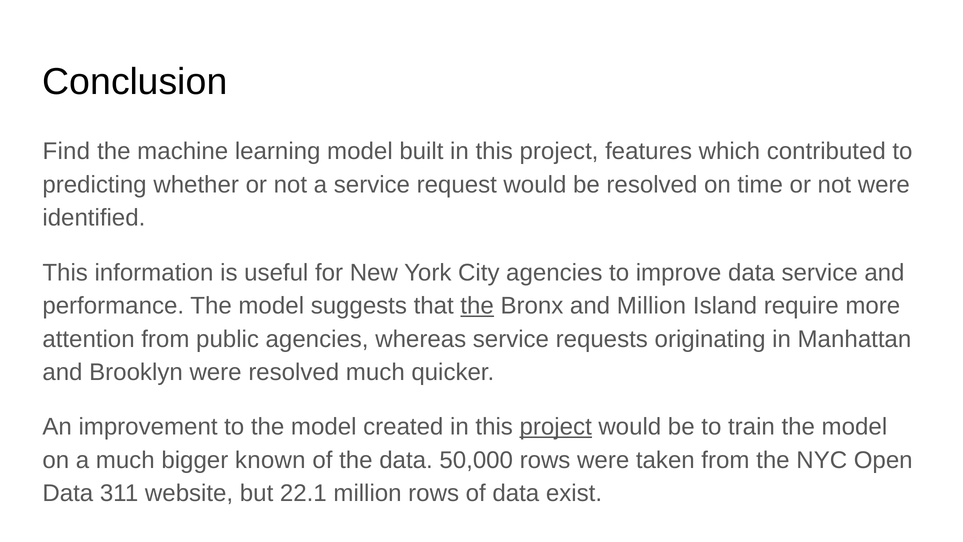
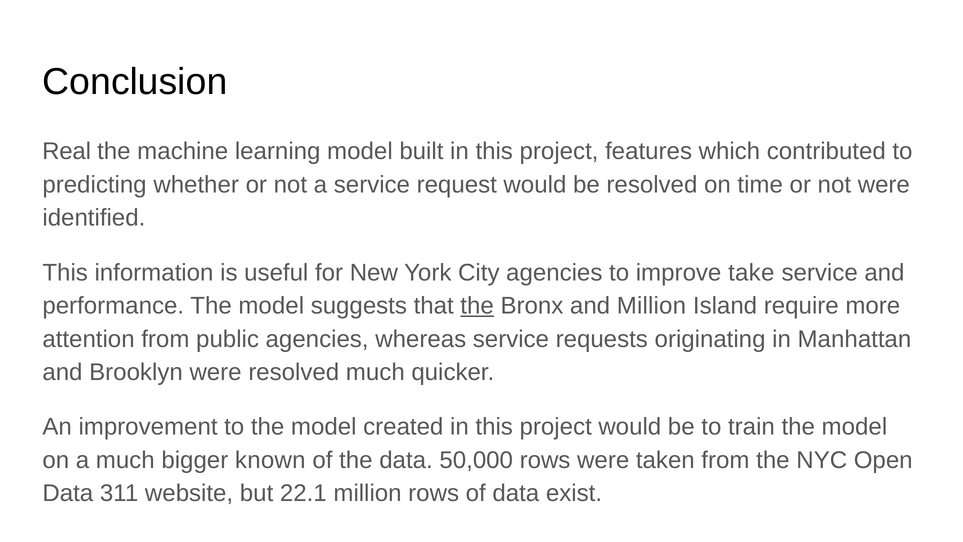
Find: Find -> Real
improve data: data -> take
project at (556, 427) underline: present -> none
